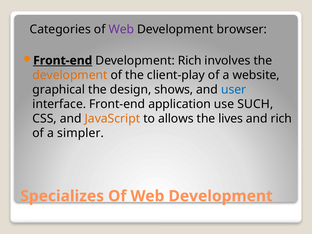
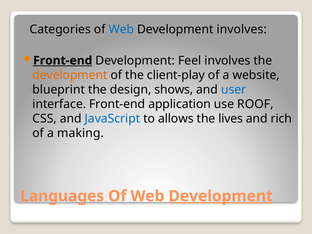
Web at (121, 29) colour: purple -> blue
Development browser: browser -> involves
Development Rich: Rich -> Feel
graphical: graphical -> blueprint
SUCH: SUCH -> ROOF
JavaScript colour: orange -> blue
simpler: simpler -> making
Specializes: Specializes -> Languages
Development at (221, 196) underline: none -> present
